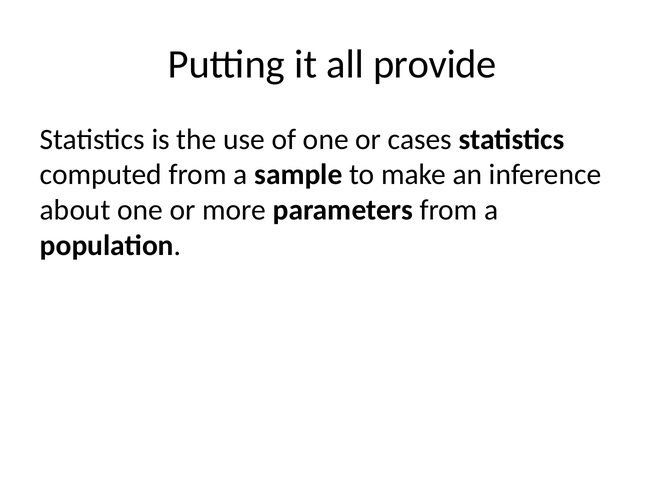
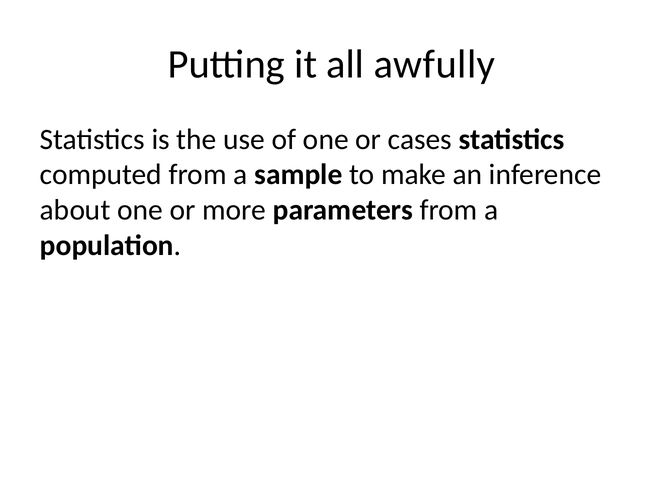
provide: provide -> awfully
